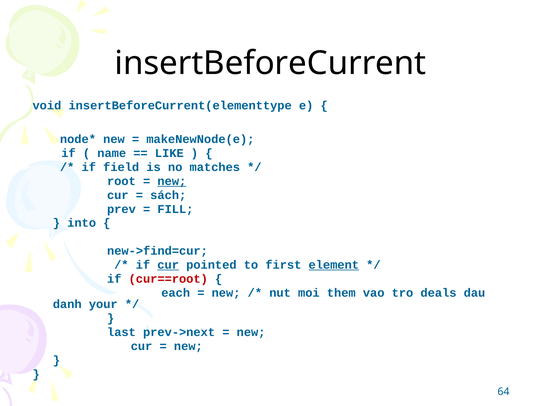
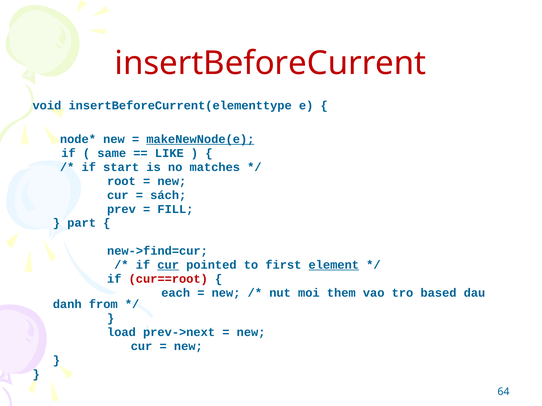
insertBeforeCurrent colour: black -> red
makeNewNode(e underline: none -> present
name: name -> same
field: field -> start
new at (172, 181) underline: present -> none
into: into -> part
deals: deals -> based
your: your -> from
last: last -> load
